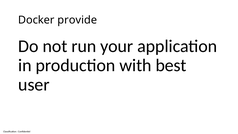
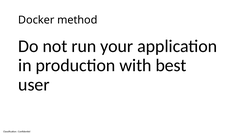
provide: provide -> method
